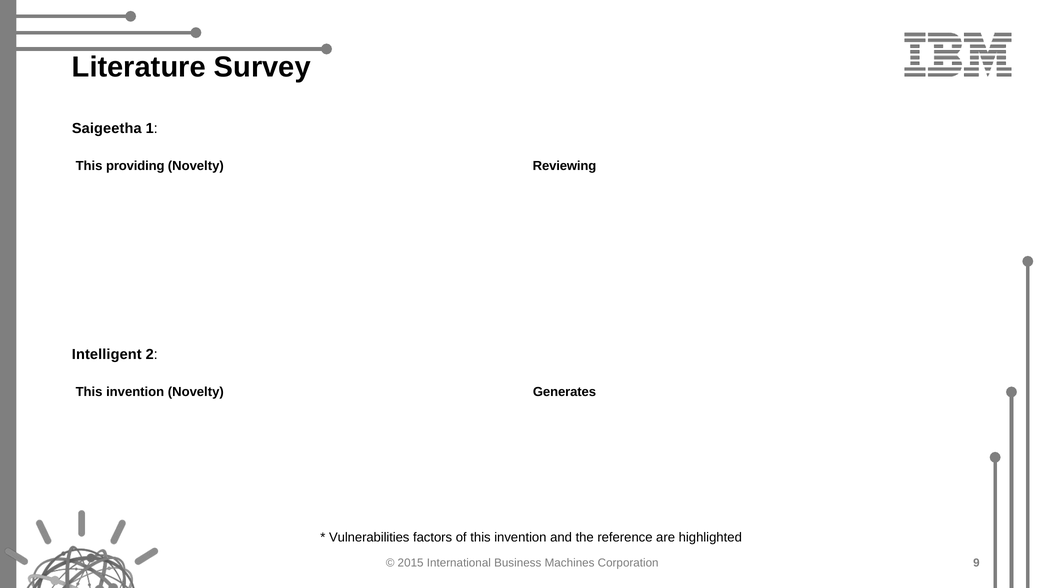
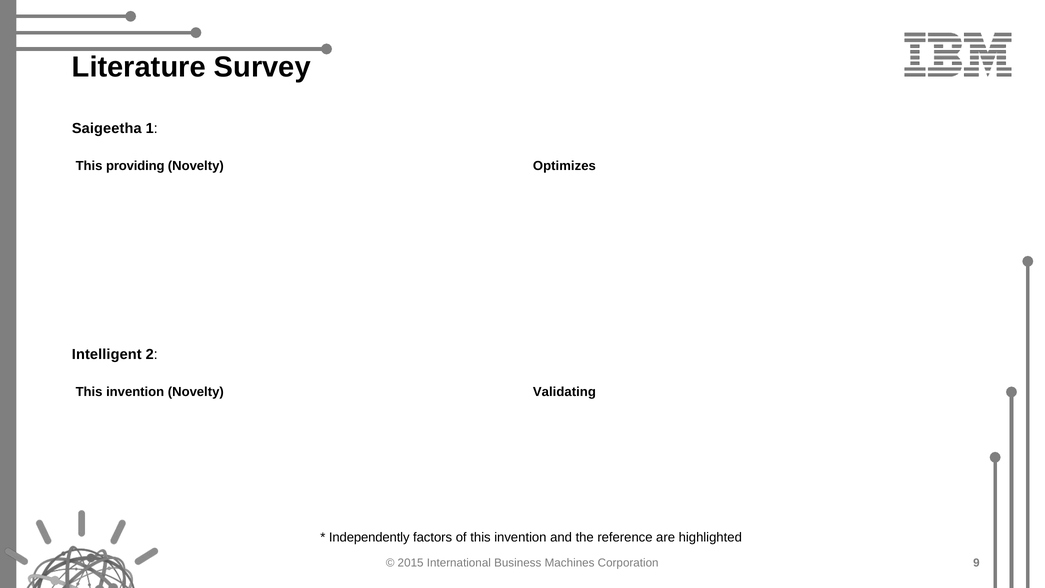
Reviewing: Reviewing -> Optimizes
Generates: Generates -> Validating
Vulnerabilities: Vulnerabilities -> Independently
